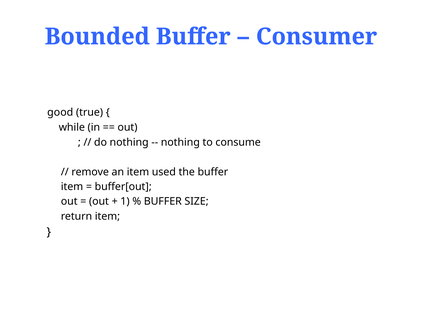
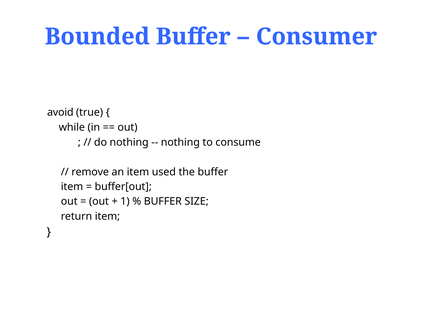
good: good -> avoid
